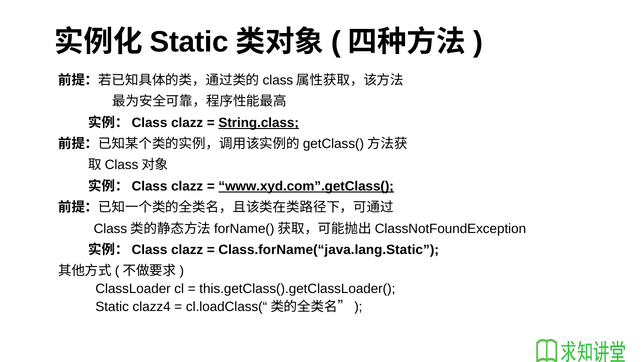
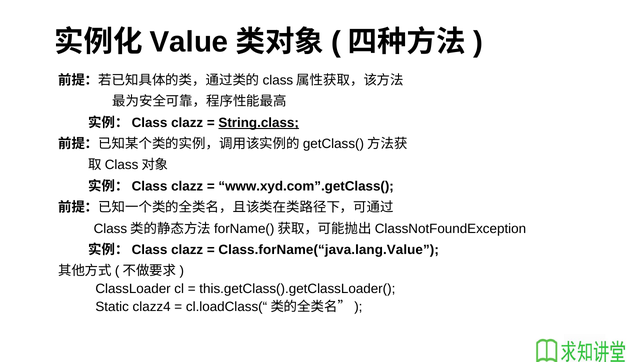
Static at (189, 42): Static -> Value
www.xyd.com”.getClass( underline: present -> none
Class.forName(“java.lang.Static: Class.forName(“java.lang.Static -> Class.forName(“java.lang.Value
